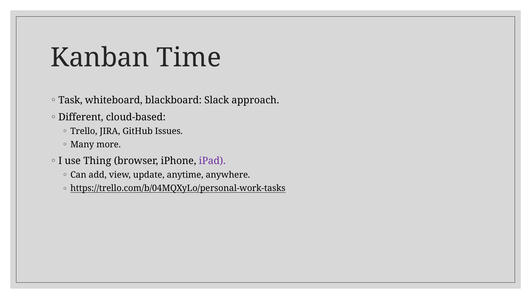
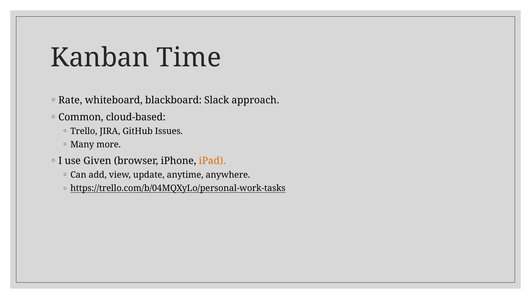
Task: Task -> Rate
Different: Different -> Common
Thing: Thing -> Given
iPad colour: purple -> orange
